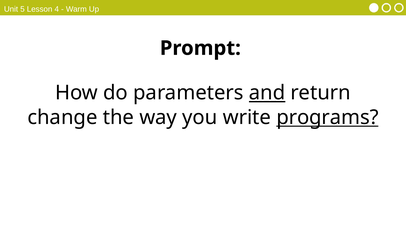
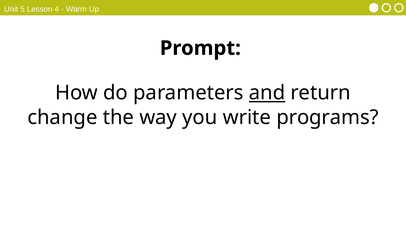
programs underline: present -> none
